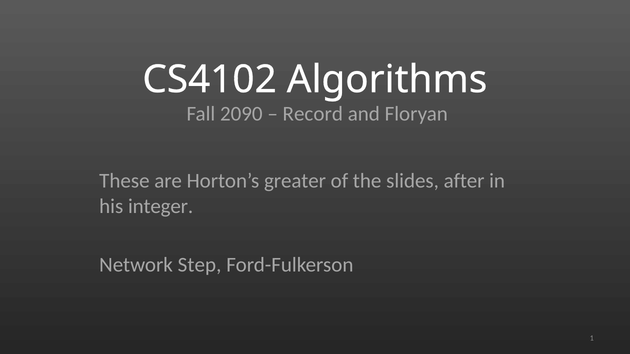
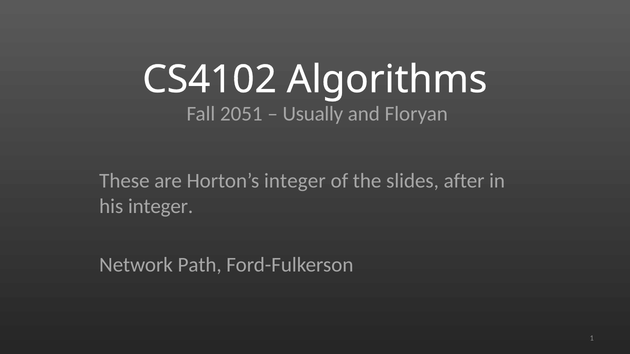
2090: 2090 -> 2051
Record: Record -> Usually
Horton’s greater: greater -> integer
Step: Step -> Path
